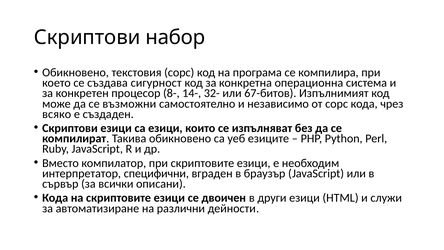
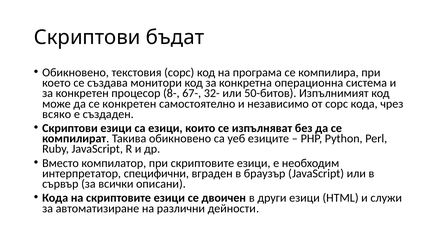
набор: набор -> бъдат
сигурност: сигурност -> монитори
14-: 14- -> 67-
67-битов: 67-битов -> 50-битов
се възможни: възможни -> конкретен
